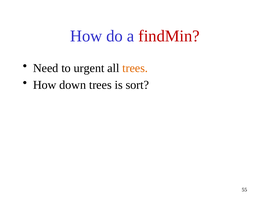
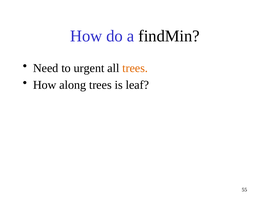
findMin colour: red -> black
down: down -> along
sort: sort -> leaf
